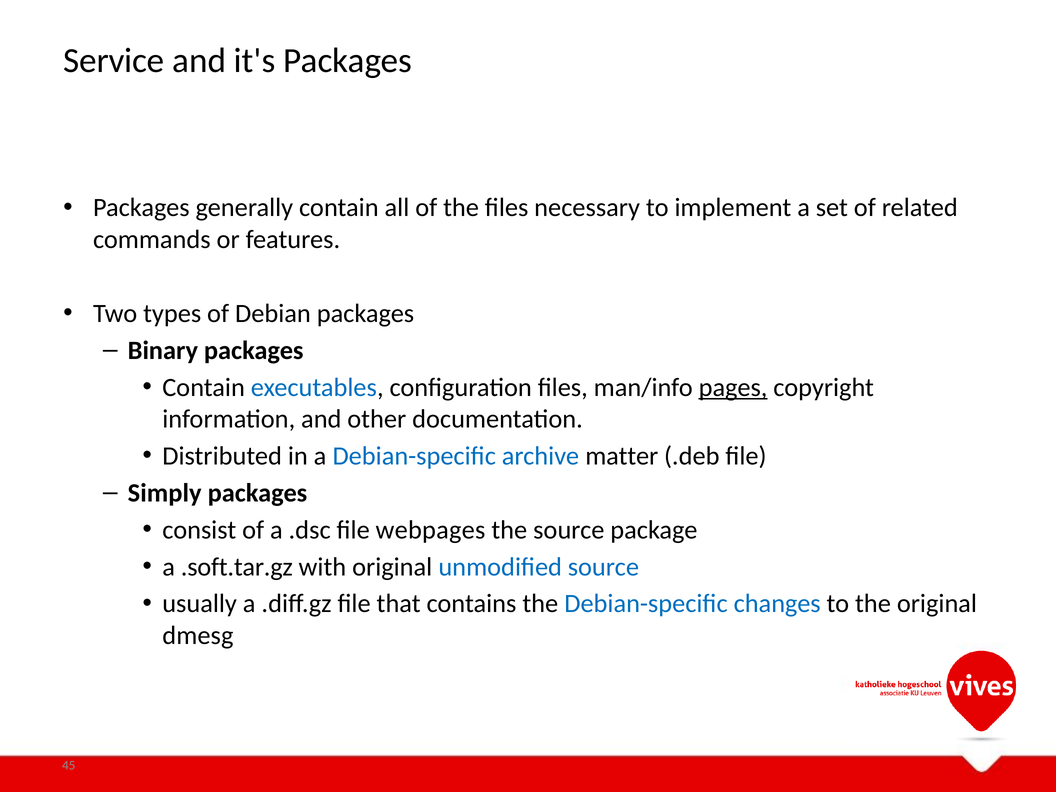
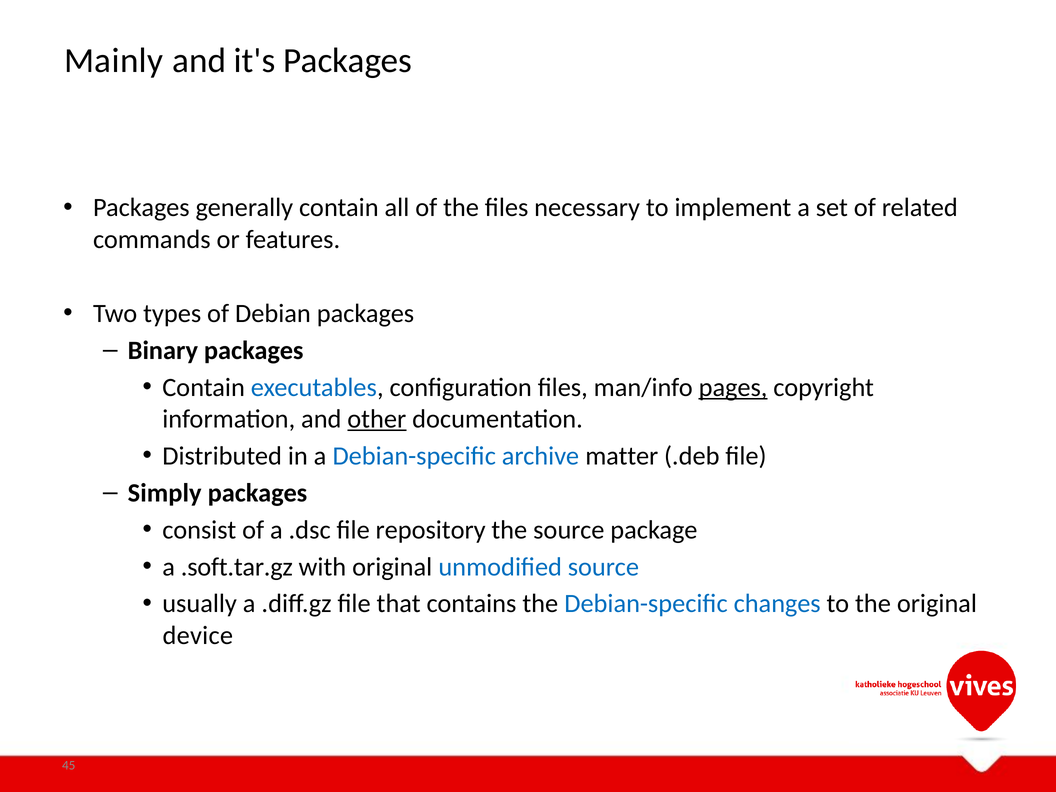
Service: Service -> Mainly
other underline: none -> present
webpages: webpages -> repository
dmesg: dmesg -> device
